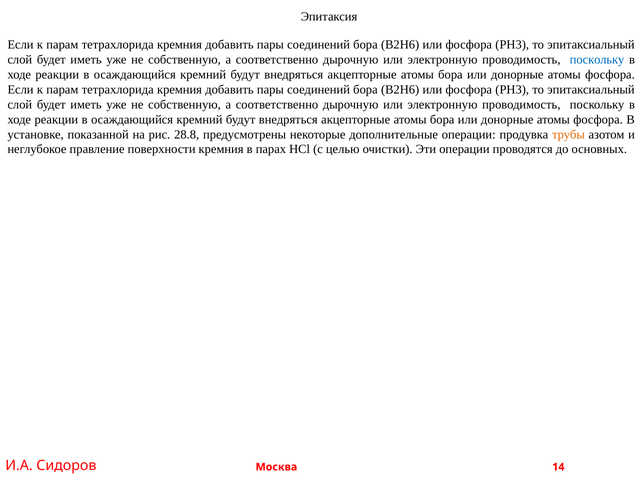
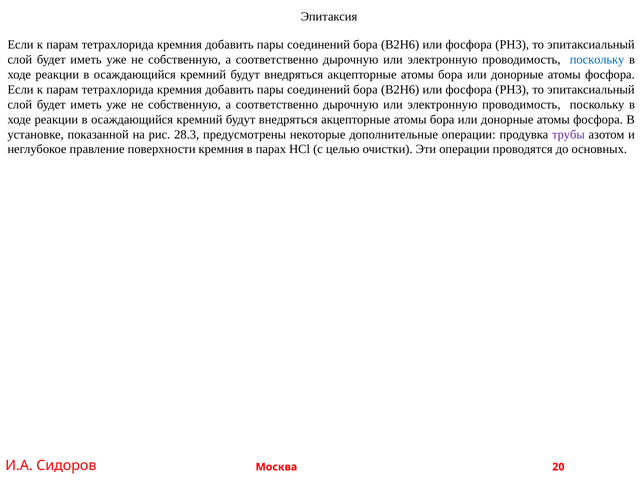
28.8: 28.8 -> 28.3
трубы colour: orange -> purple
14: 14 -> 20
